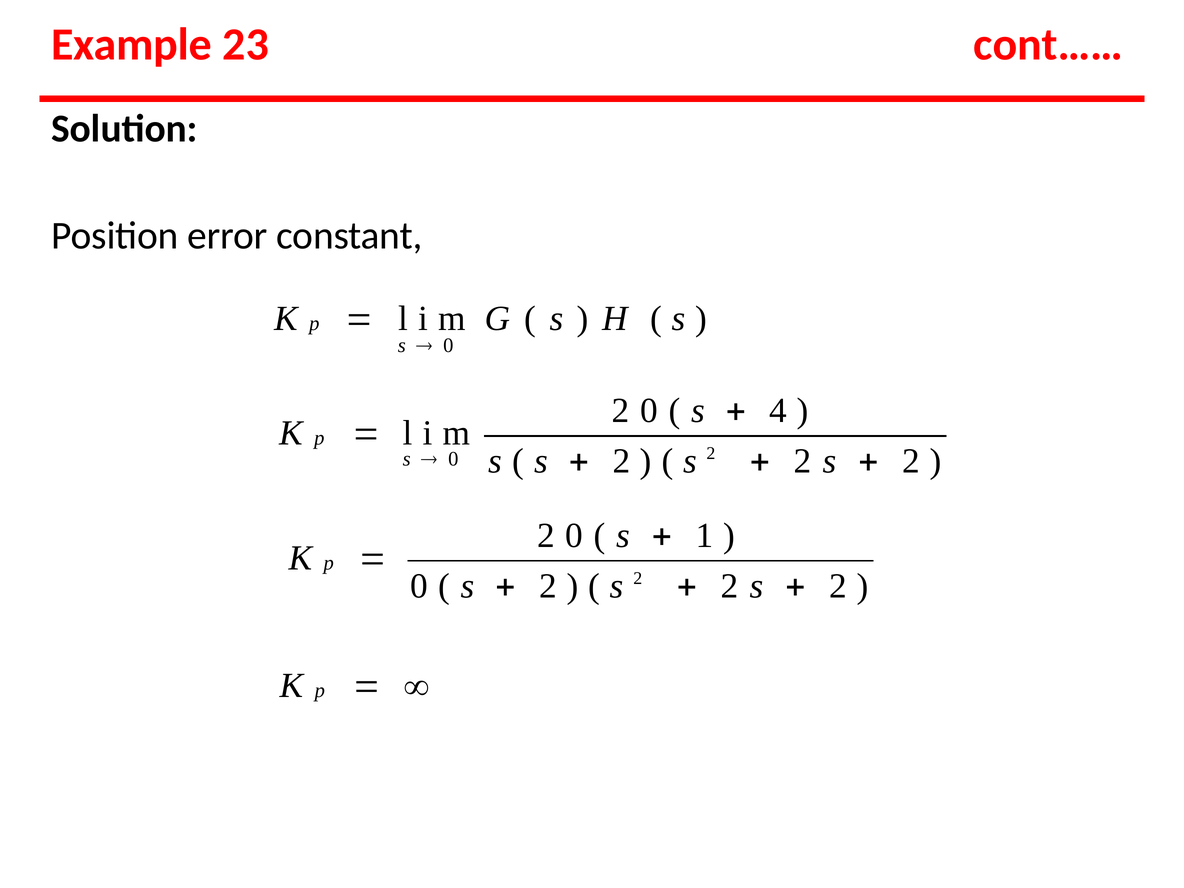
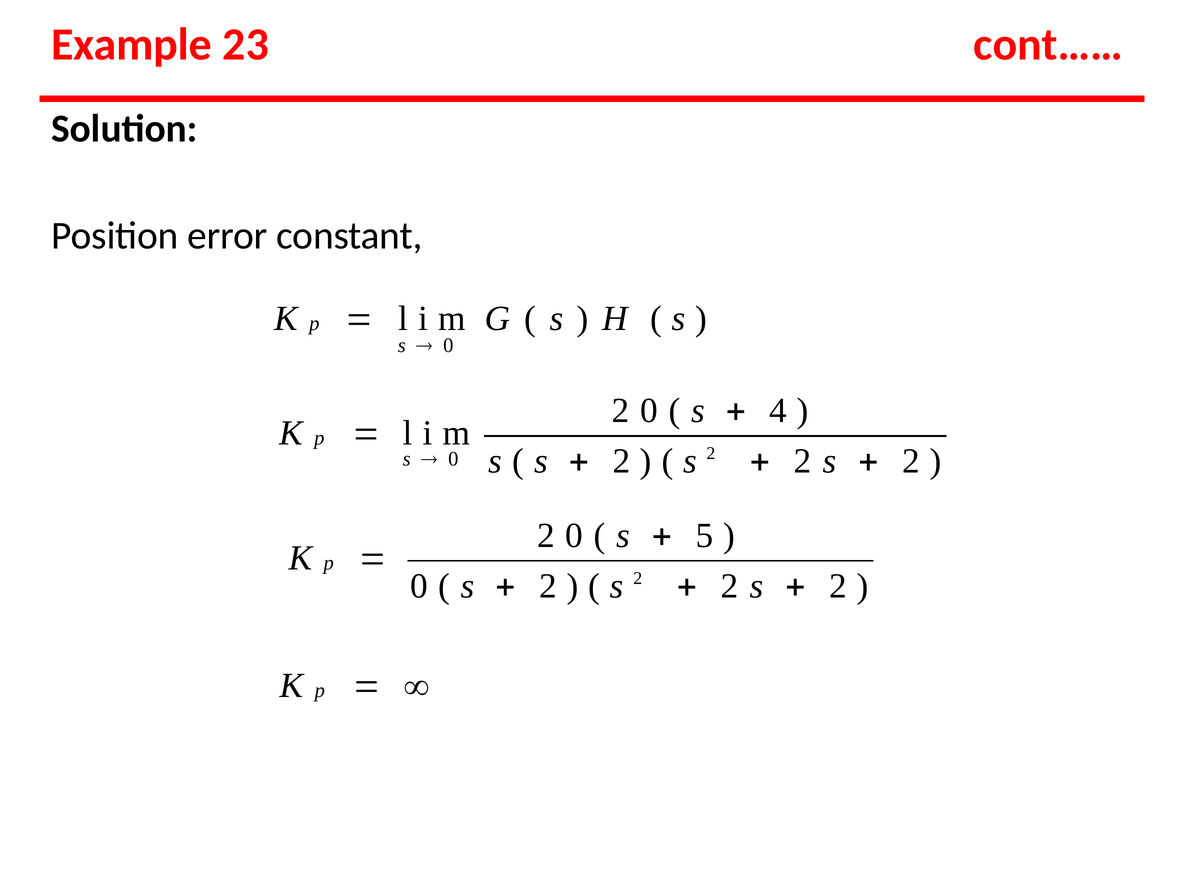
1: 1 -> 5
